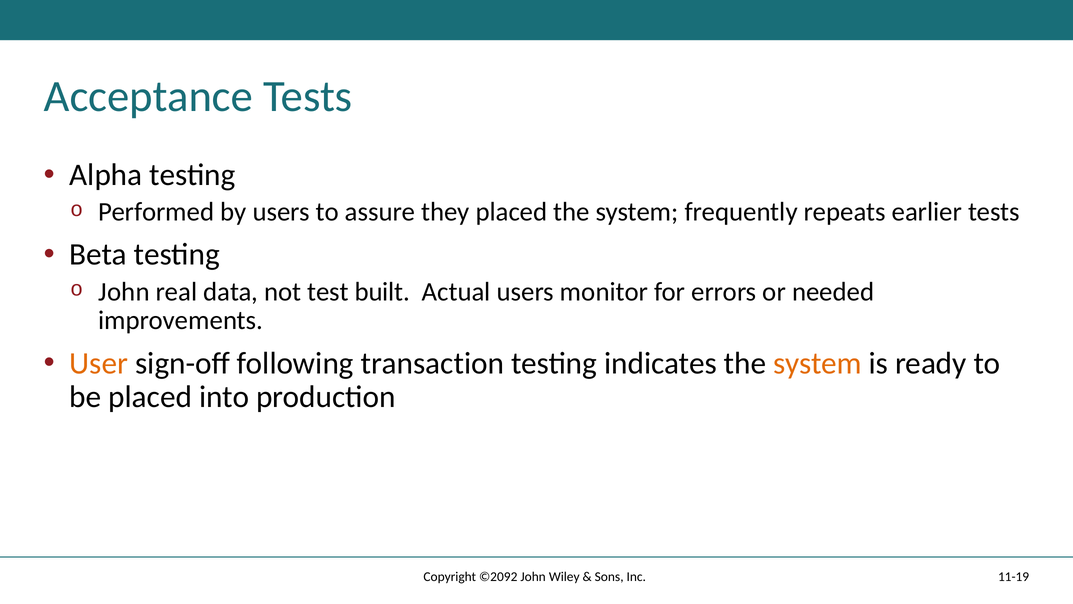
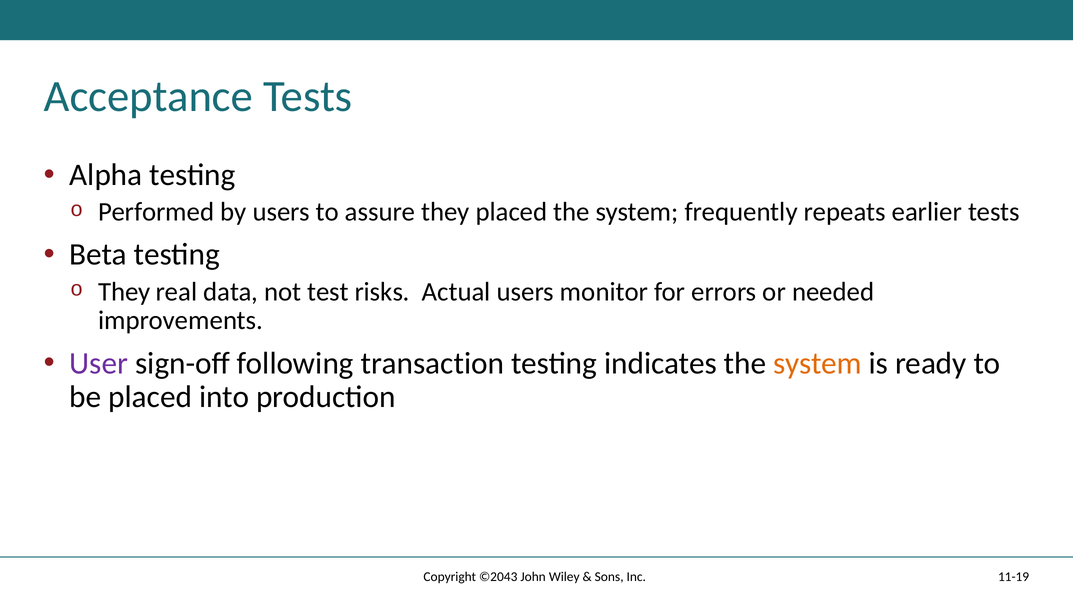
John at (124, 291): John -> They
built: built -> risks
User colour: orange -> purple
©2092: ©2092 -> ©2043
